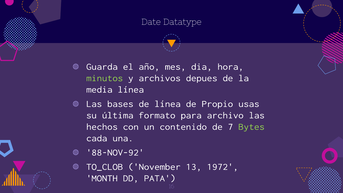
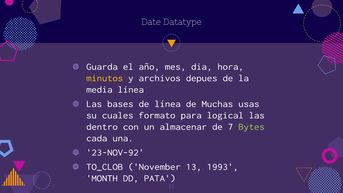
minutos colour: light green -> yellow
Propio: Propio -> Muchas
última: última -> cuales
archivo: archivo -> logical
hechos: hechos -> dentro
contenido: contenido -> almacenar
88-NOV-92: 88-NOV-92 -> 23-NOV-92
1972: 1972 -> 1993
